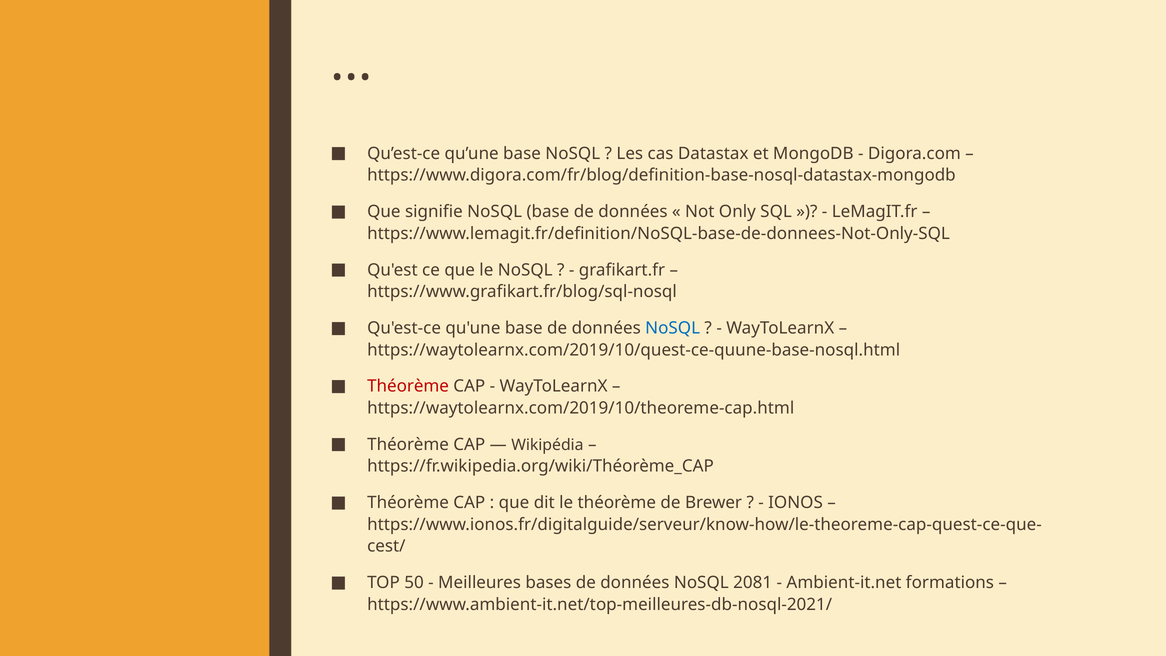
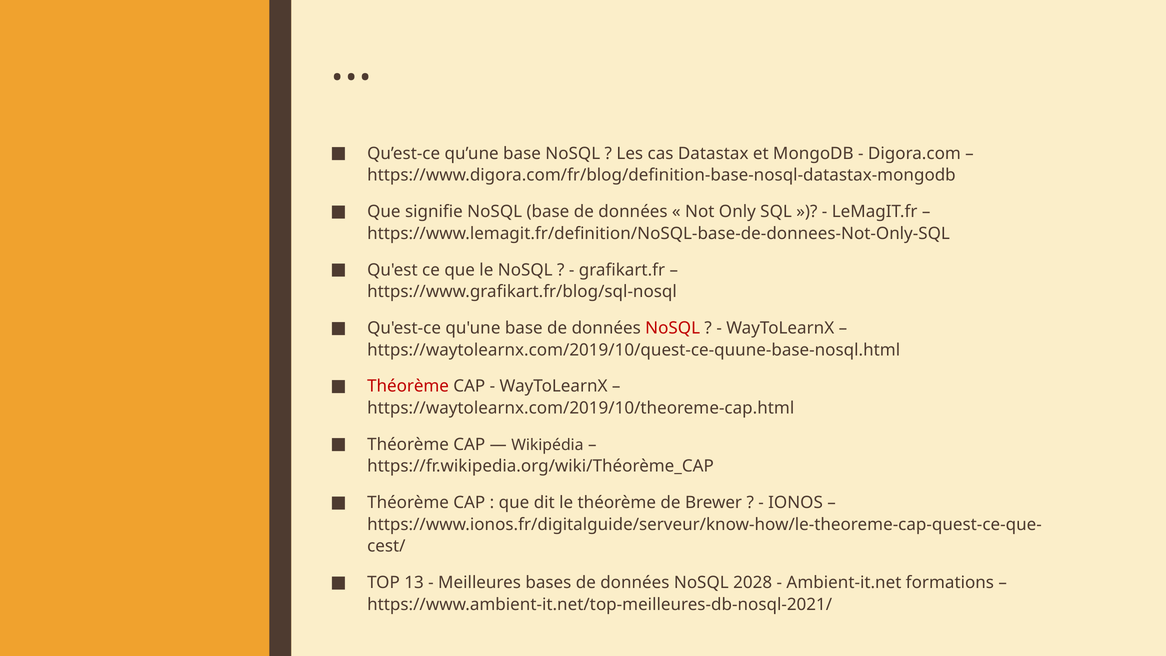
NoSQL at (673, 328) colour: blue -> red
50: 50 -> 13
2081: 2081 -> 2028
